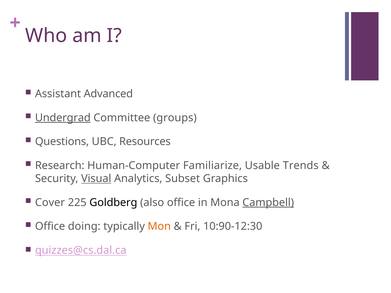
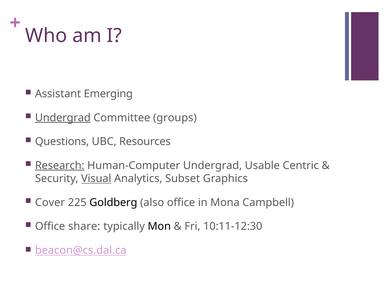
Advanced: Advanced -> Emerging
Research underline: none -> present
Human-Computer Familiarize: Familiarize -> Undergrad
Trends: Trends -> Centric
Campbell underline: present -> none
doing: doing -> share
Mon colour: orange -> black
10:90-12:30: 10:90-12:30 -> 10:11-12:30
quizzes@cs.dal.ca: quizzes@cs.dal.ca -> beacon@cs.dal.ca
